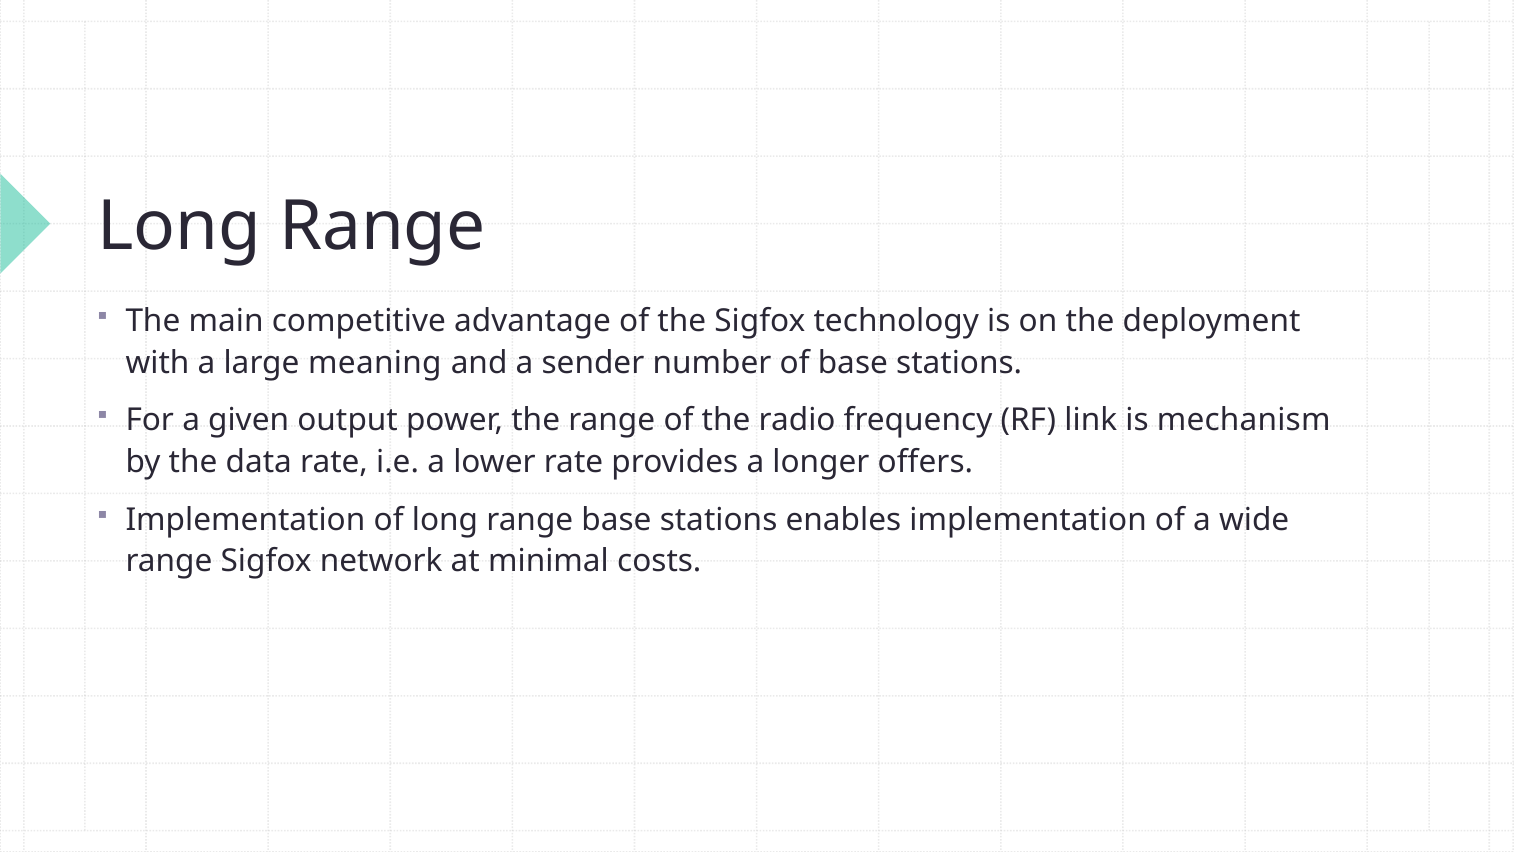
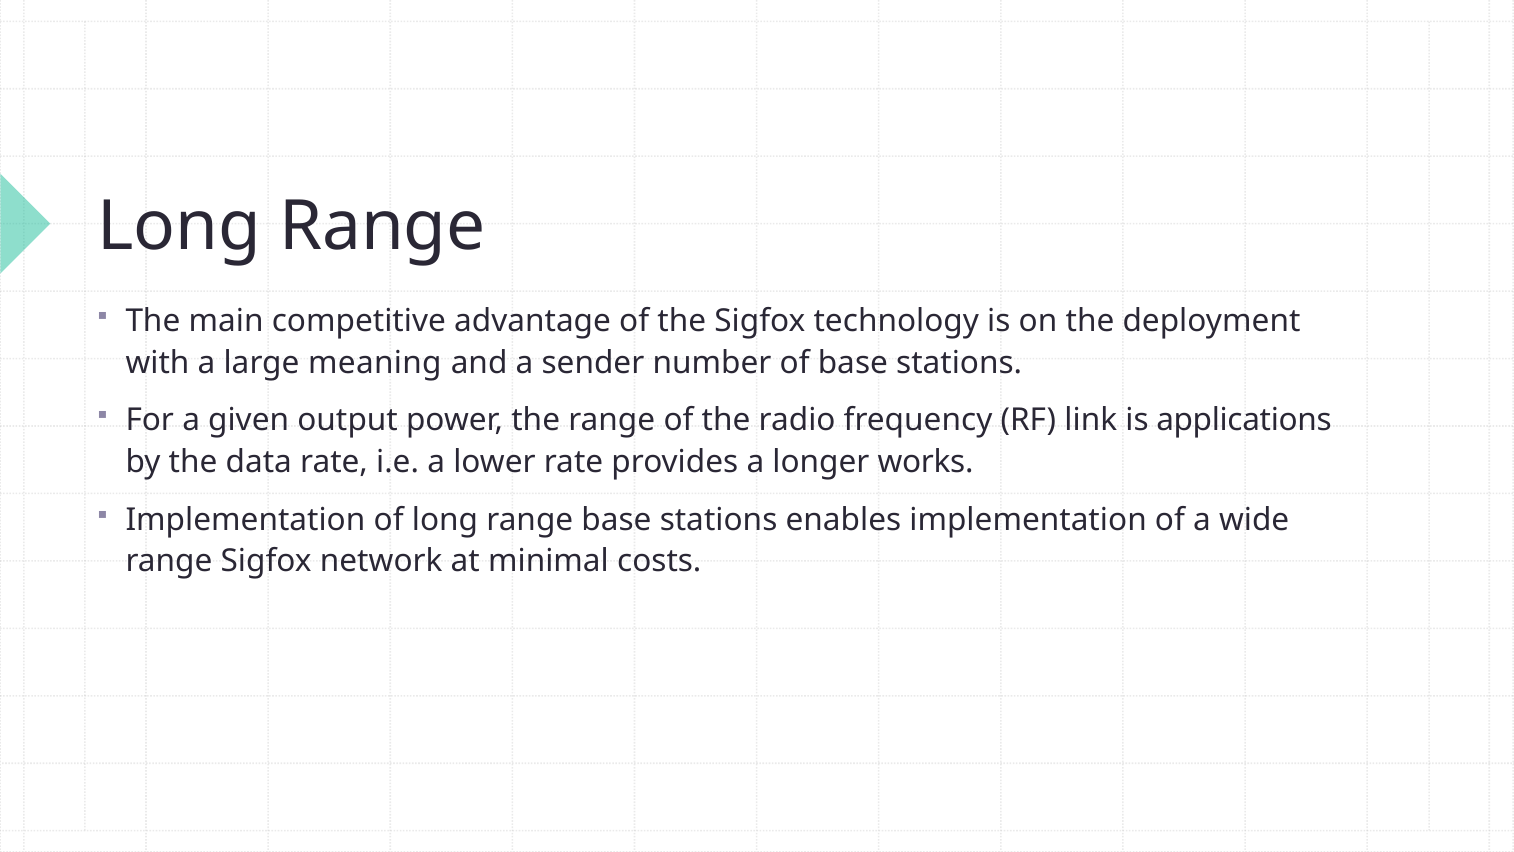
mechanism: mechanism -> applications
offers: offers -> works
